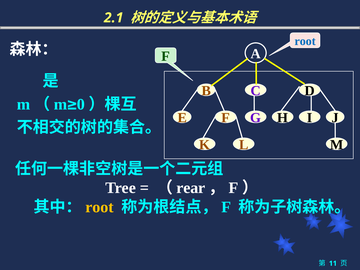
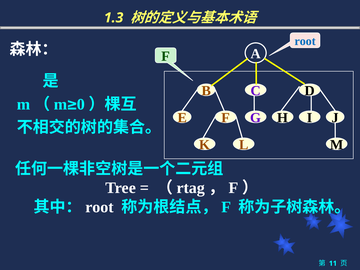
2.1: 2.1 -> 1.3
rear: rear -> rtag
root at (100, 207) colour: yellow -> white
